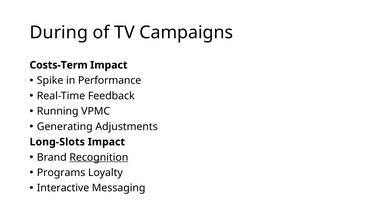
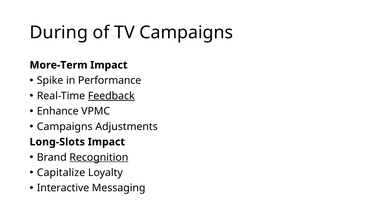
Costs-Term: Costs-Term -> More-Term
Feedback underline: none -> present
Running: Running -> Enhance
Generating at (65, 127): Generating -> Campaigns
Programs: Programs -> Capitalize
